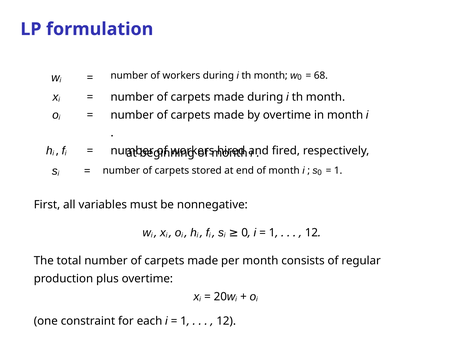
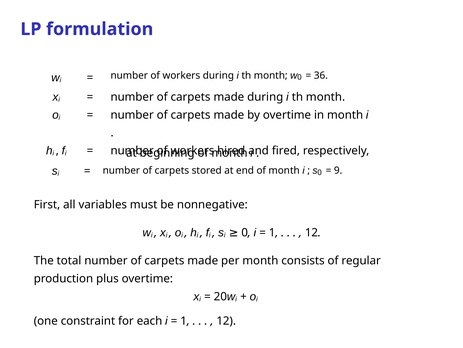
68: 68 -> 36
1 at (338, 170): 1 -> 9
